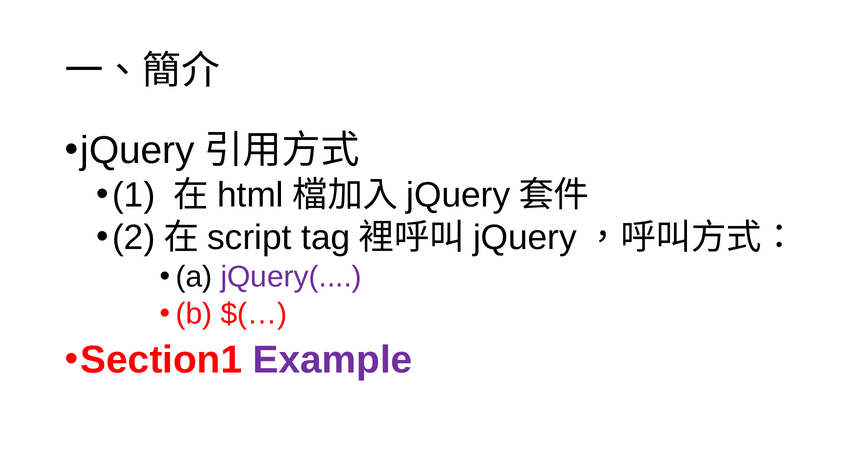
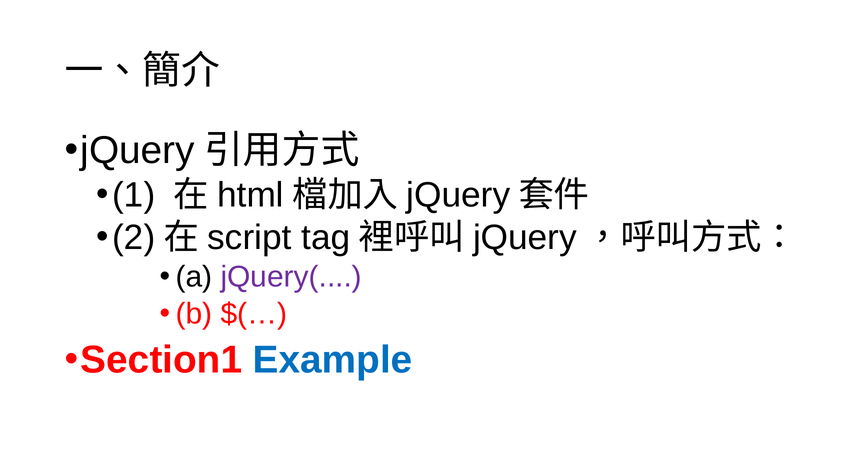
Example colour: purple -> blue
